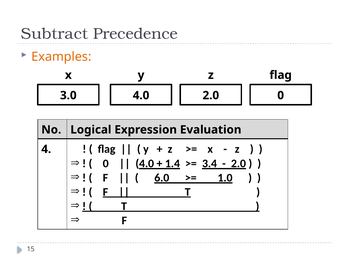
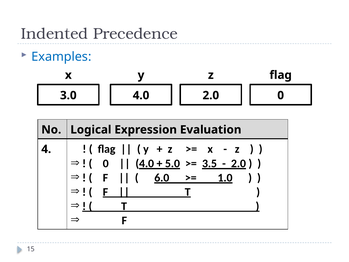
Subtract: Subtract -> Indented
Examples colour: orange -> blue
1.4: 1.4 -> 5.0
3.4: 3.4 -> 3.5
